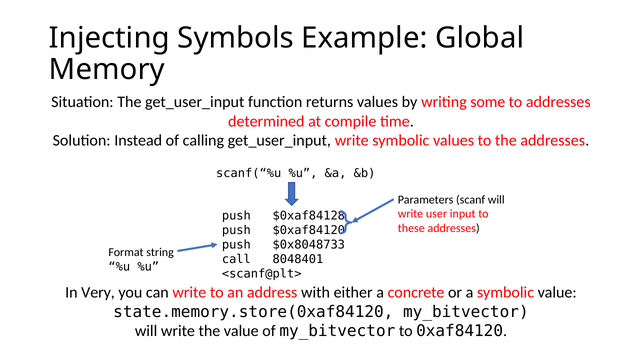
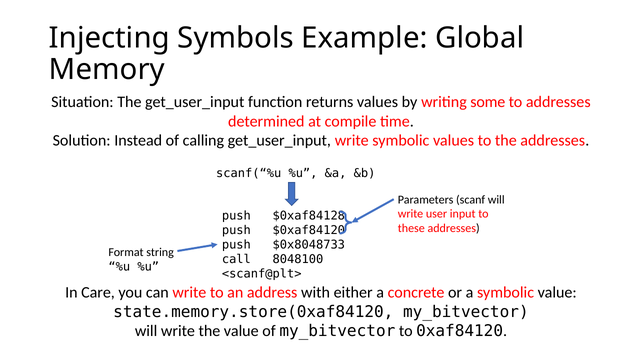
8048401: 8048401 -> 8048100
Very: Very -> Care
